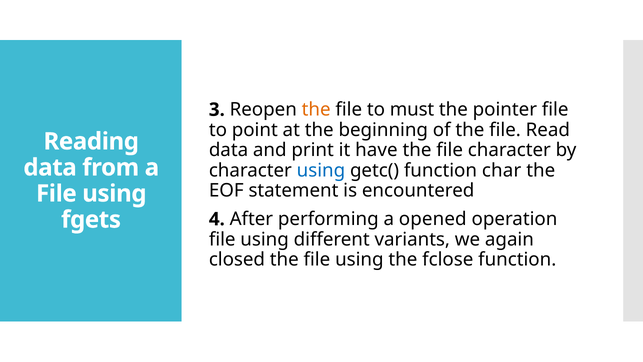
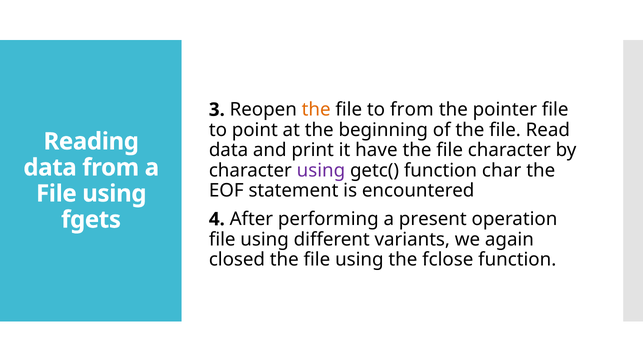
to must: must -> from
using at (321, 170) colour: blue -> purple
opened: opened -> present
